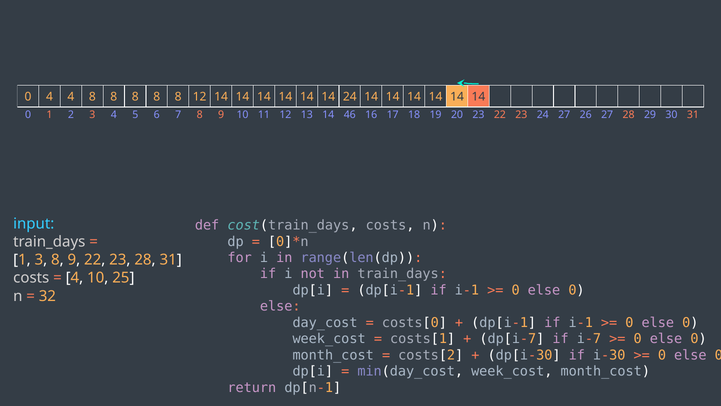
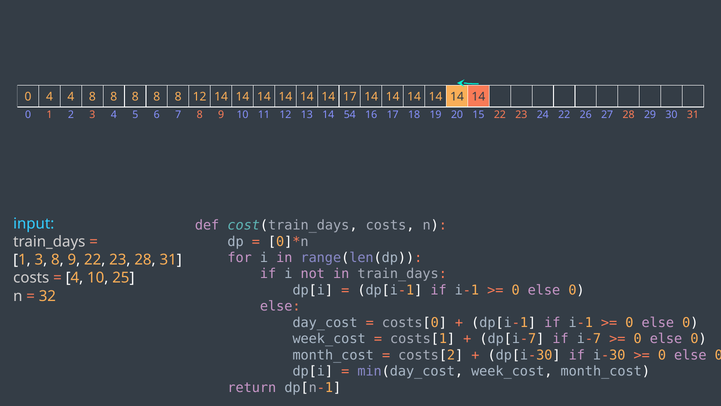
14 24: 24 -> 17
46: 46 -> 54
20 23: 23 -> 15
24 27: 27 -> 22
